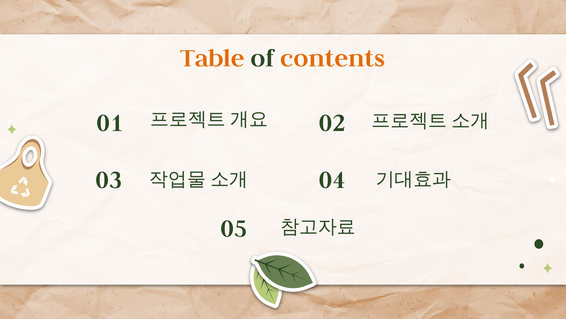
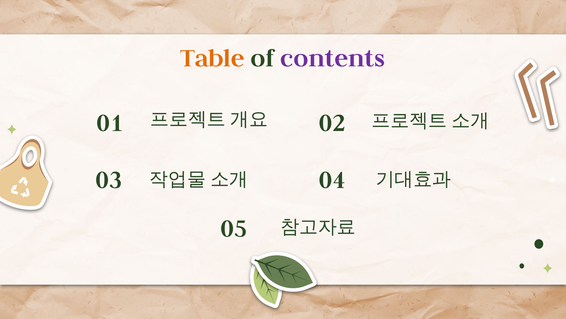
contents colour: orange -> purple
